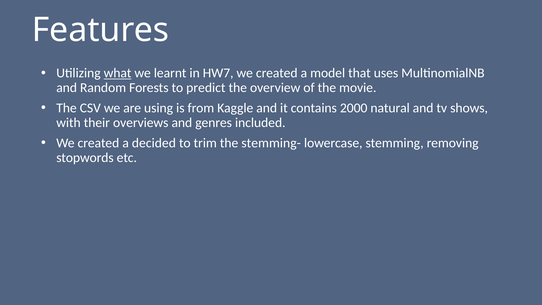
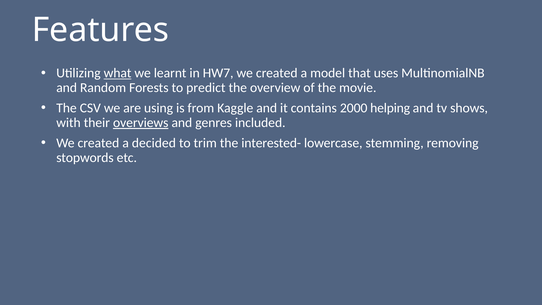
natural: natural -> helping
overviews underline: none -> present
stemming-: stemming- -> interested-
